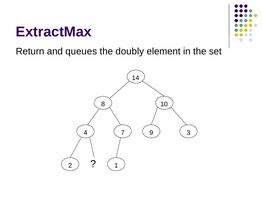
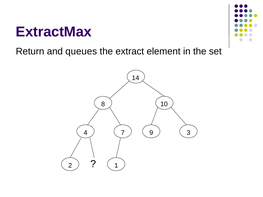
doubly: doubly -> extract
